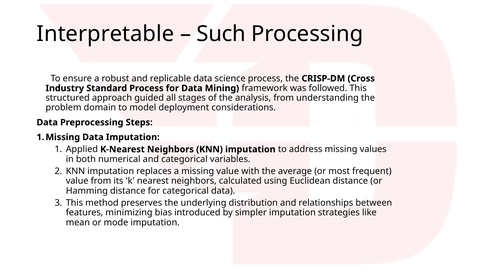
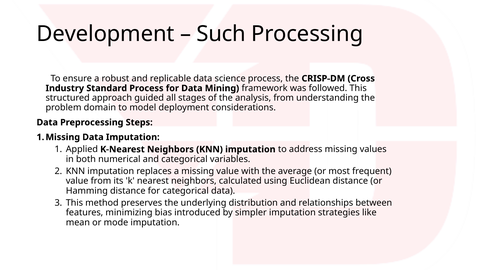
Interpretable: Interpretable -> Development
